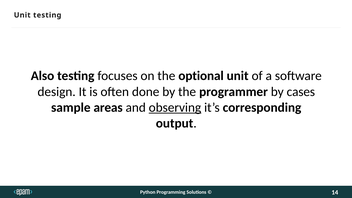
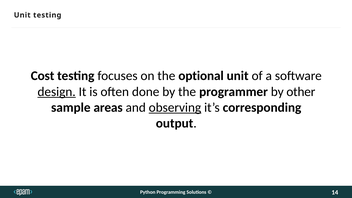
Also: Also -> Cost
design underline: none -> present
cases: cases -> other
